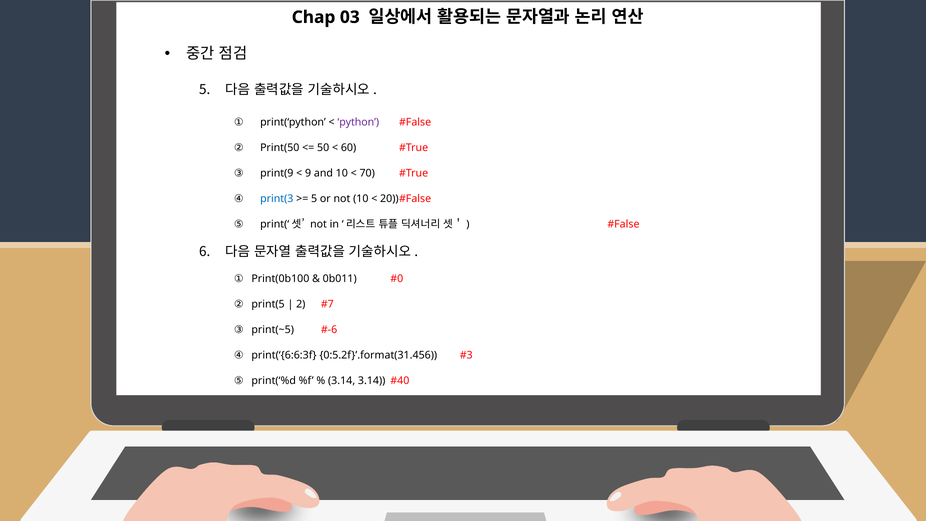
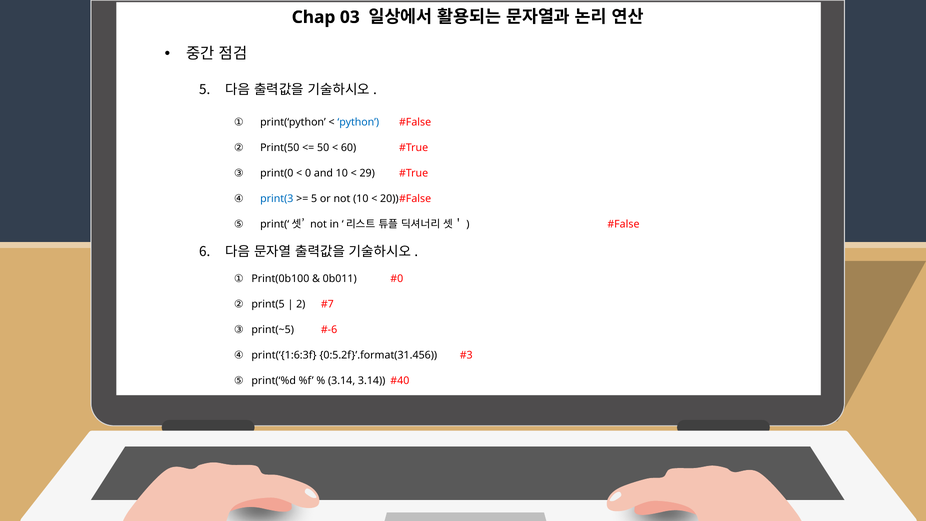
python colour: purple -> blue
print(9: print(9 -> print(0
9: 9 -> 0
70: 70 -> 29
print(‘{6:6:3f: print(‘{6:6:3f -> print(‘{1:6:3f
